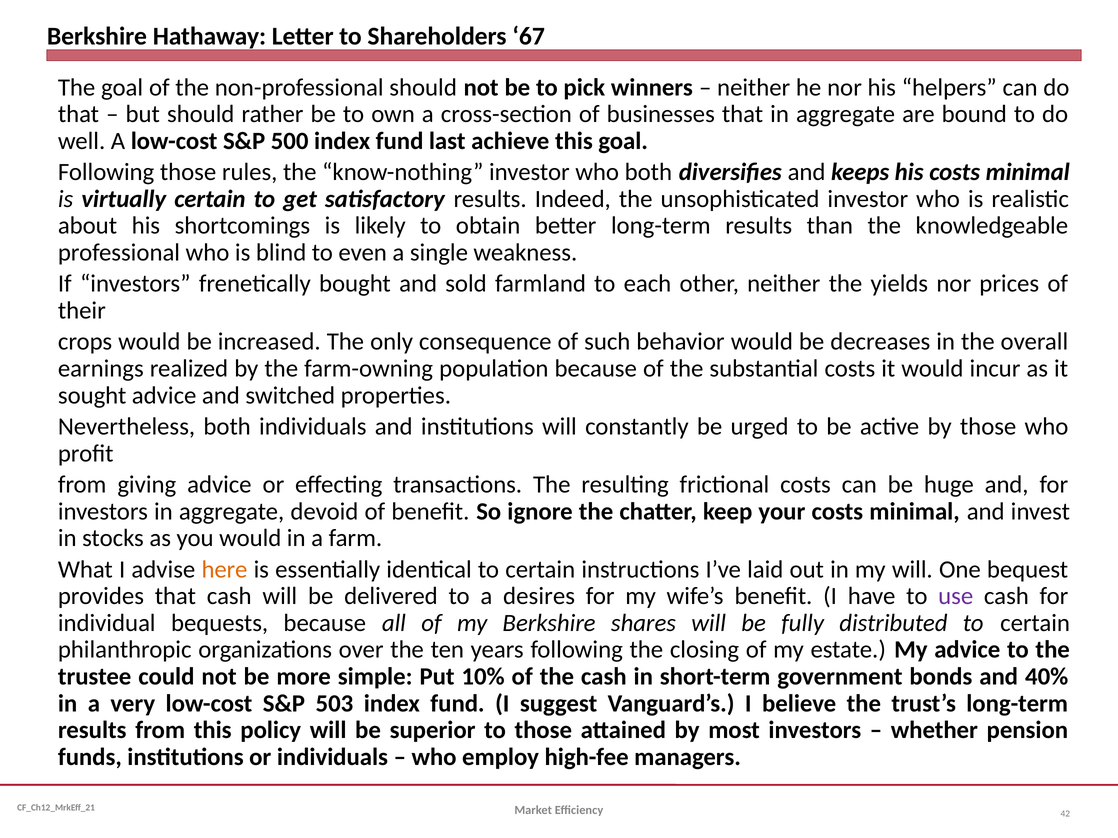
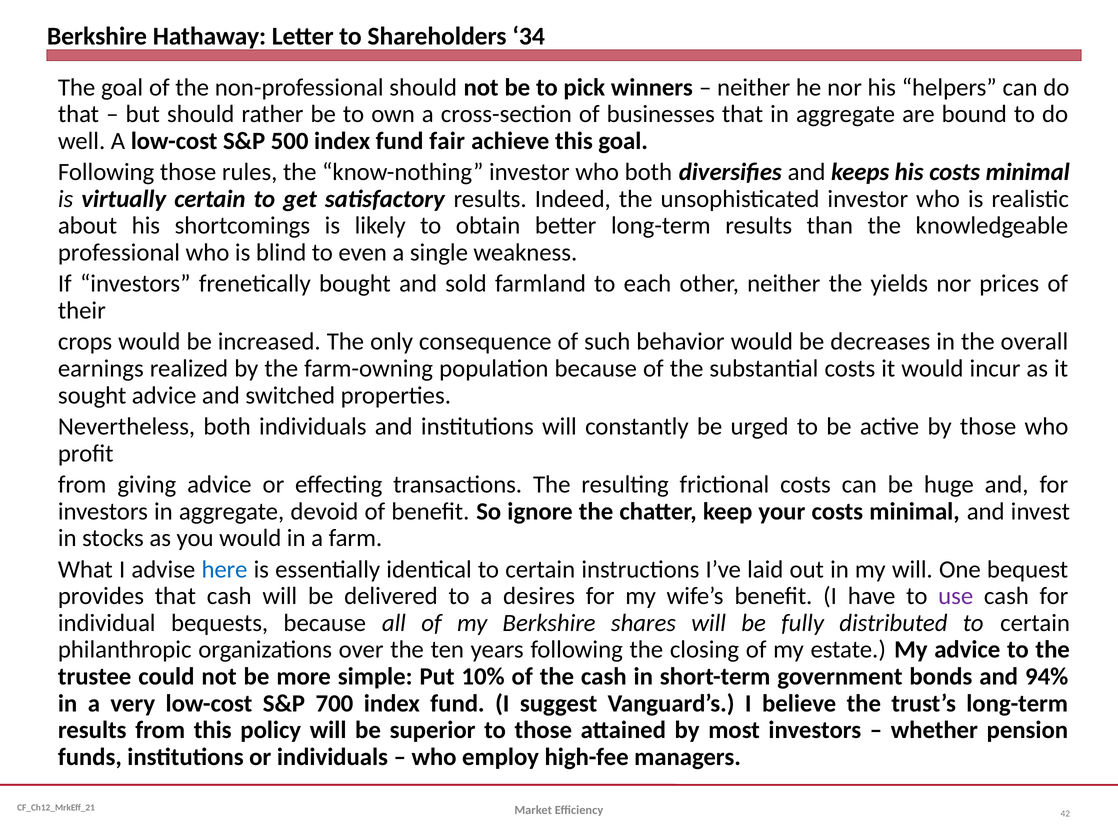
67: 67 -> 34
last: last -> fair
here colour: orange -> blue
40%: 40% -> 94%
503: 503 -> 700
